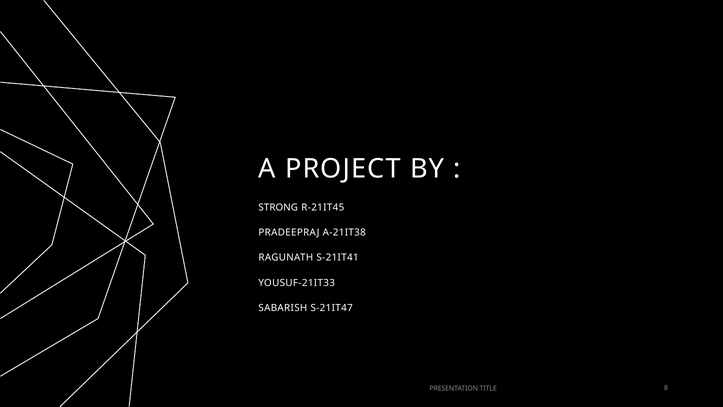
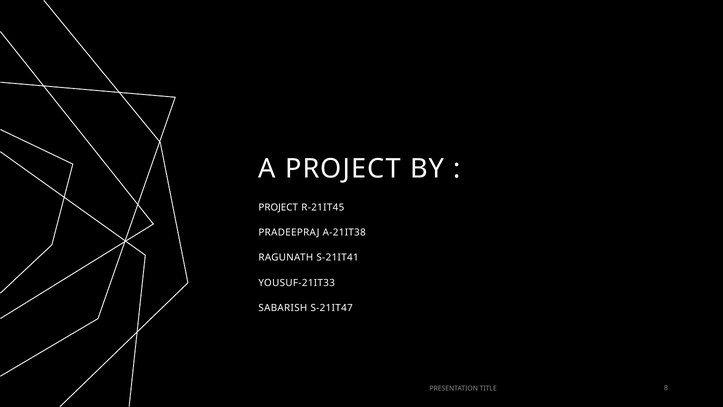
STRONG at (278, 207): STRONG -> PROJECT
